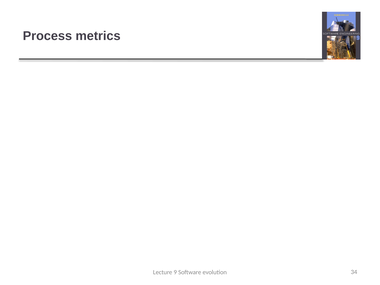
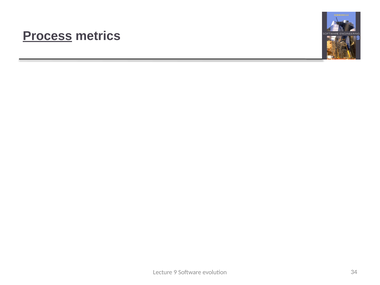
Process underline: none -> present
